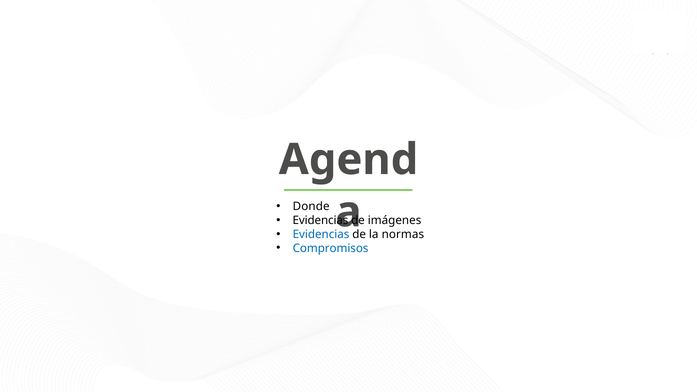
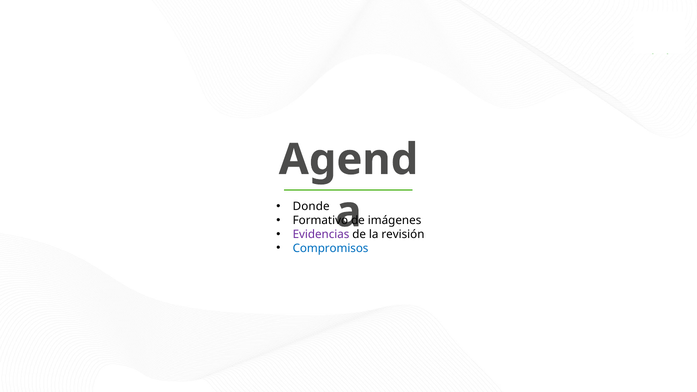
Evidencias at (320, 220): Evidencias -> Formativo
Evidencias at (321, 234) colour: blue -> purple
normas: normas -> revisión
